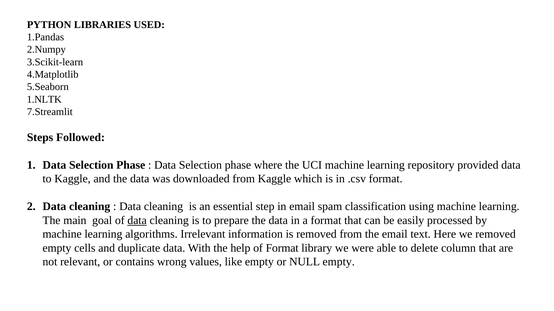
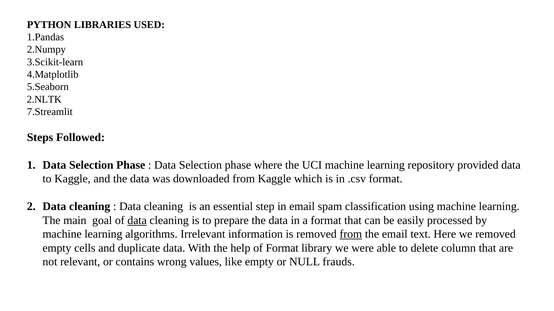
1.NLTK: 1.NLTK -> 2.NLTK
from at (351, 235) underline: none -> present
NULL empty: empty -> frauds
